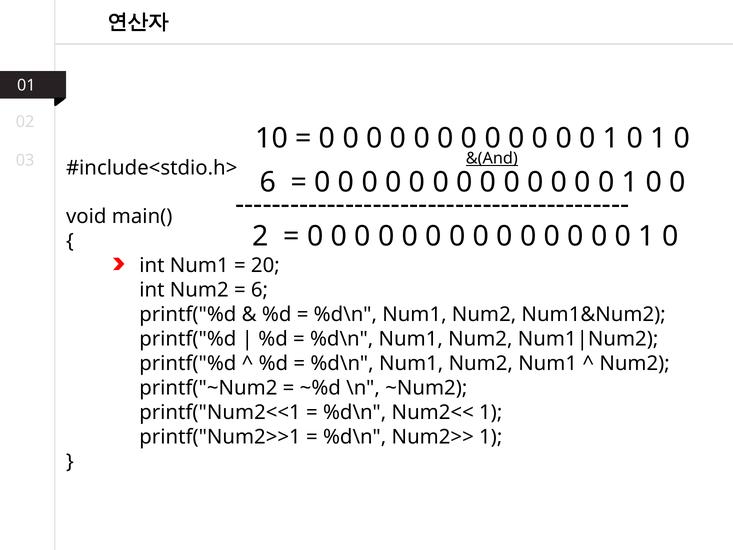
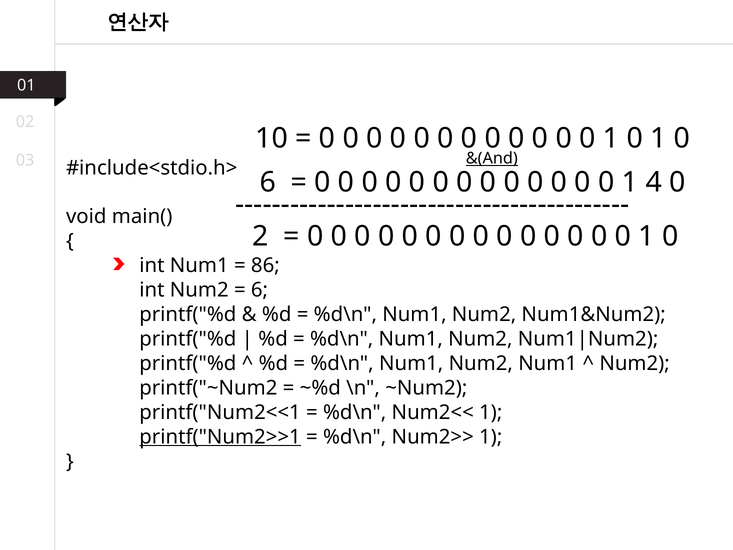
0 at (654, 182): 0 -> 4
20: 20 -> 86
printf("Num2>>1 underline: none -> present
